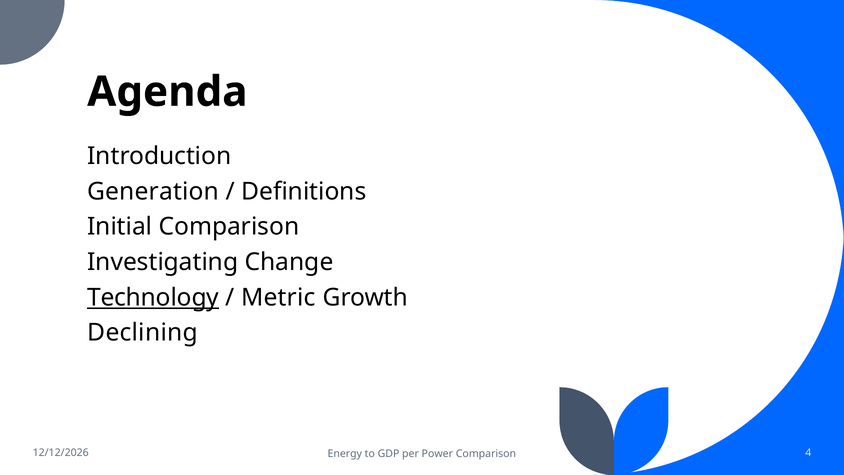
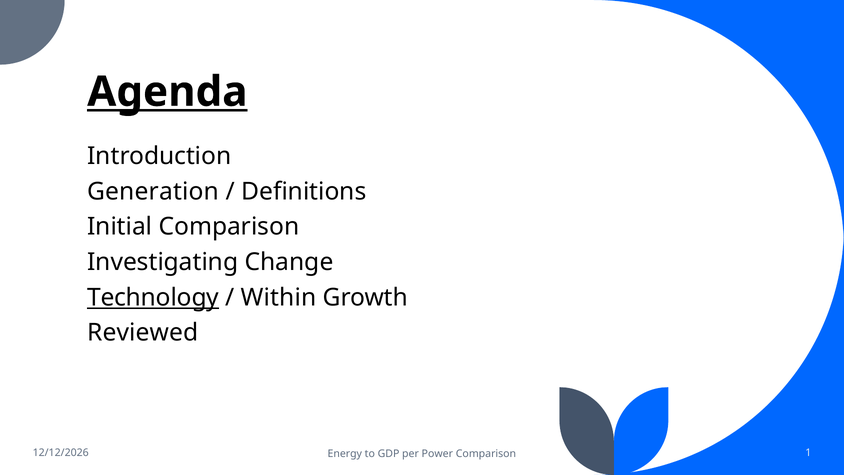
Agenda underline: none -> present
Metric: Metric -> Within
Declining: Declining -> Reviewed
4: 4 -> 1
